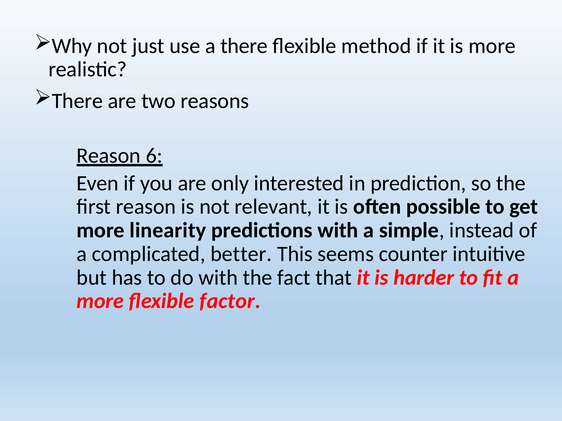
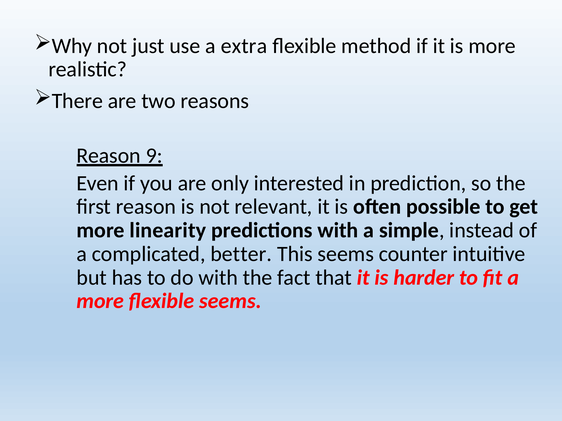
a there: there -> extra
6: 6 -> 9
flexible factor: factor -> seems
